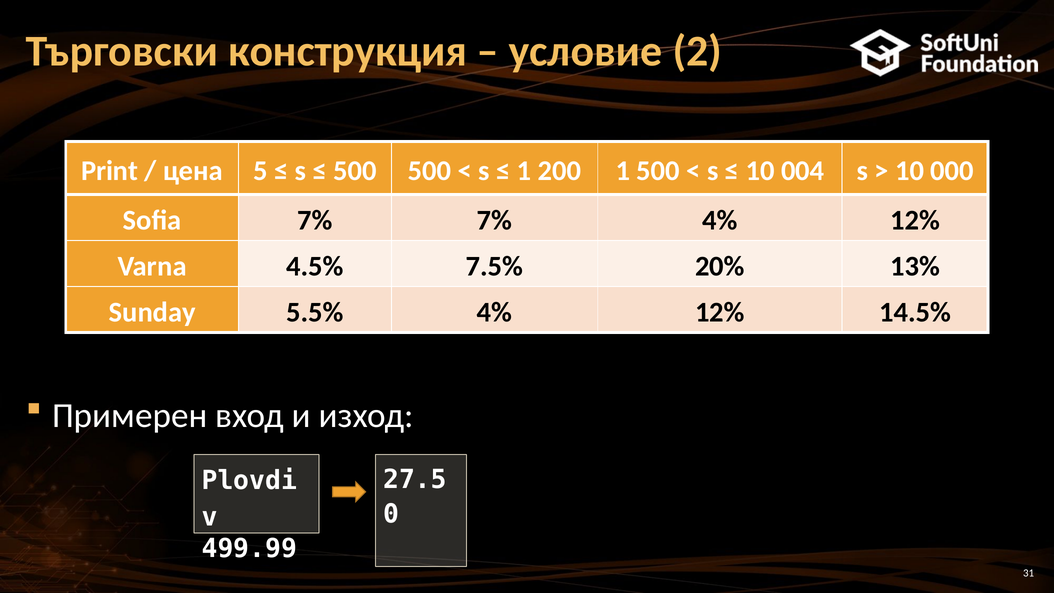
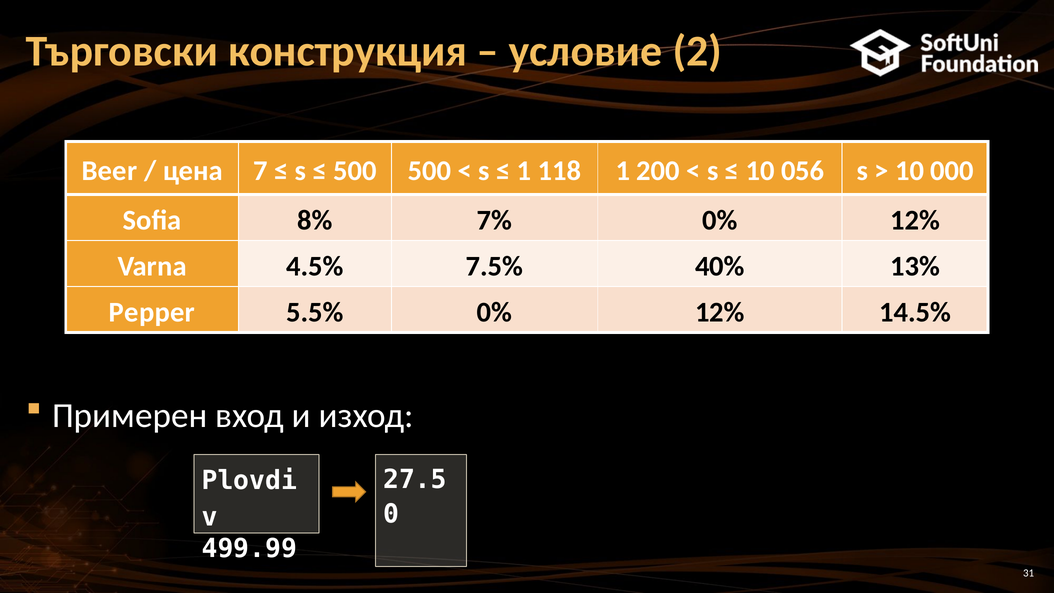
Print: Print -> Beer
5: 5 -> 7
200: 200 -> 118
1 500: 500 -> 200
004: 004 -> 056
Sofia 7%: 7% -> 8%
7% 4%: 4% -> 0%
20%: 20% -> 40%
Sunday: Sunday -> Pepper
5.5% 4%: 4% -> 0%
